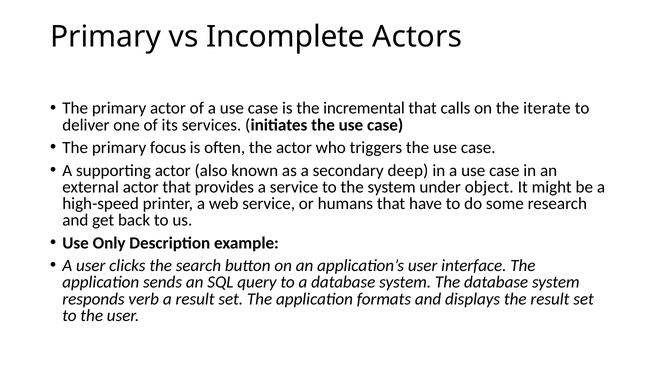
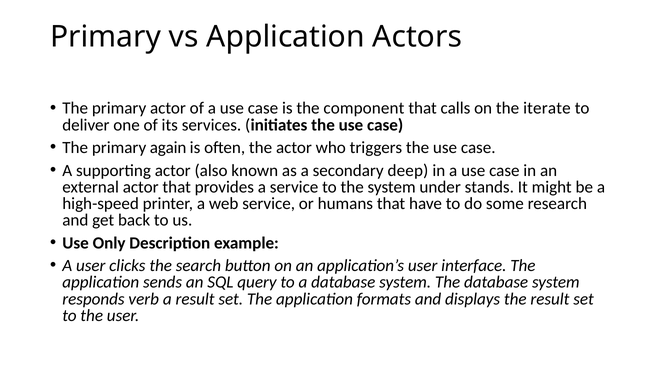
vs Incomplete: Incomplete -> Application
incremental: incremental -> component
focus: focus -> again
object: object -> stands
